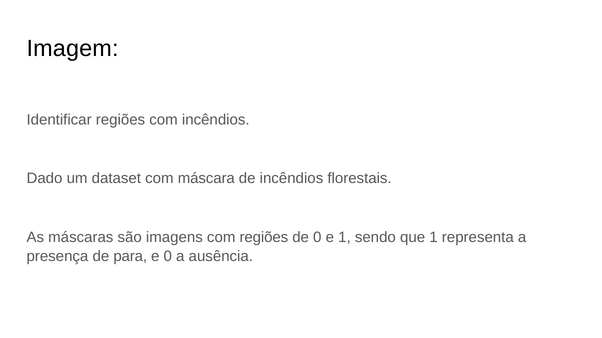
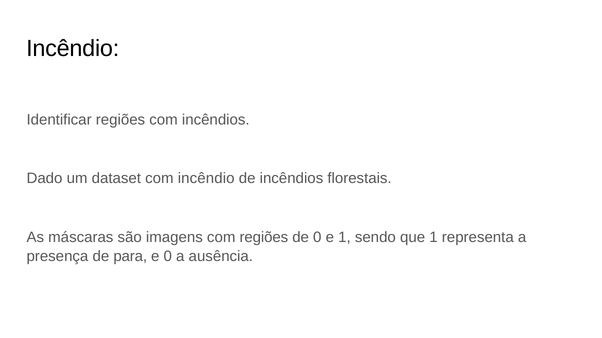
Imagem at (73, 49): Imagem -> Incêndio
com máscara: máscara -> incêndio
